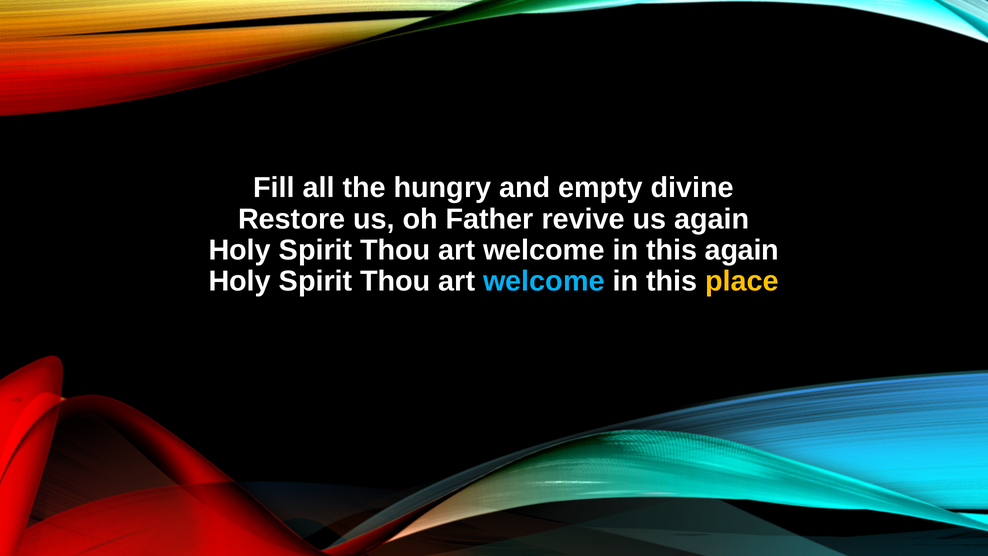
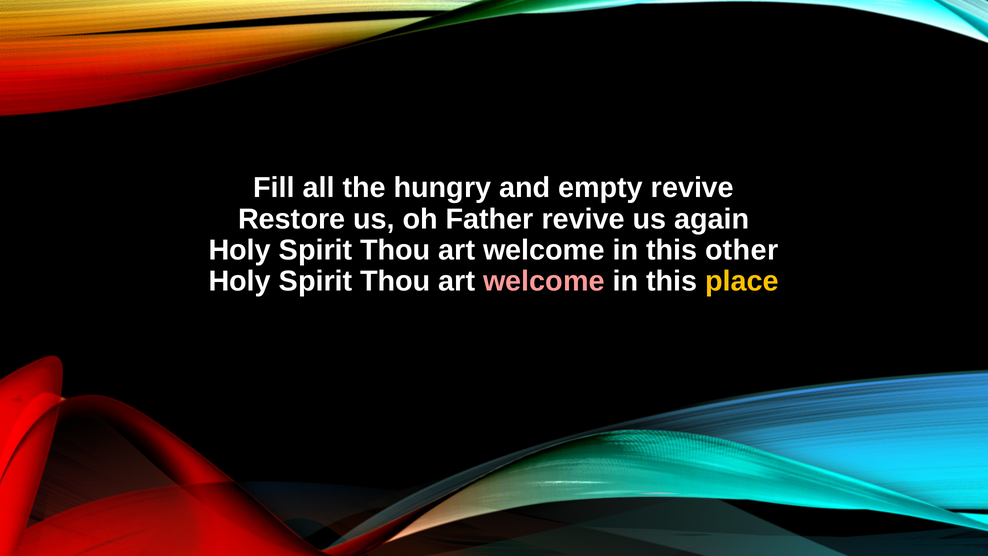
empty divine: divine -> revive
this again: again -> other
welcome at (544, 281) colour: light blue -> pink
